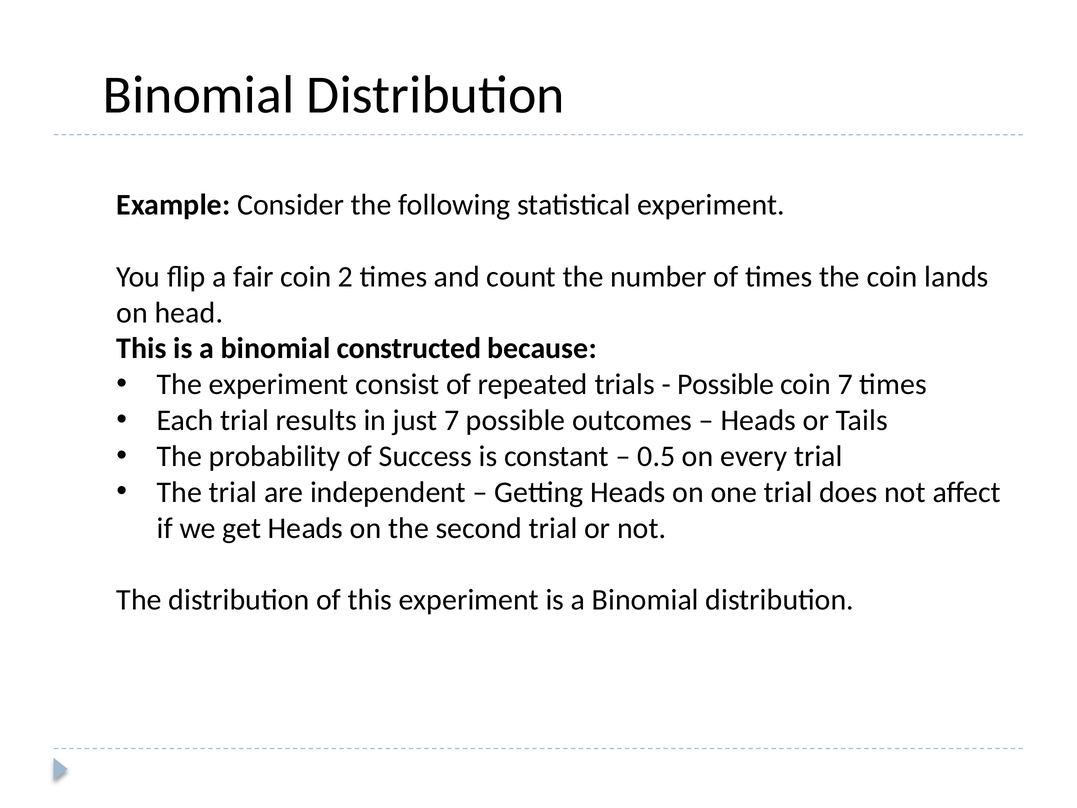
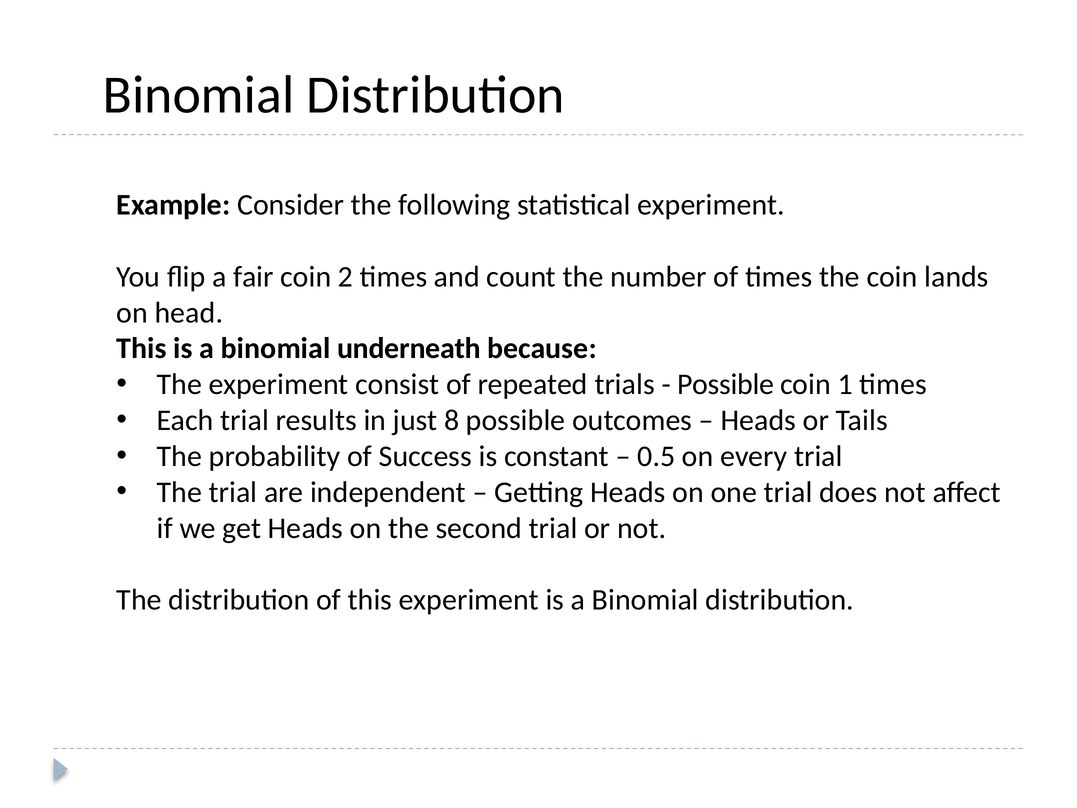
constructed: constructed -> underneath
coin 7: 7 -> 1
just 7: 7 -> 8
